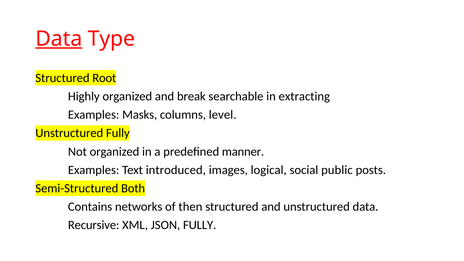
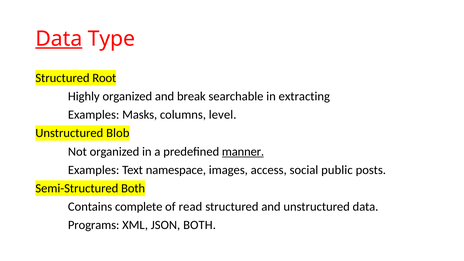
Unstructured Fully: Fully -> Blob
manner underline: none -> present
introduced: introduced -> namespace
logical: logical -> access
networks: networks -> complete
then: then -> read
Recursive: Recursive -> Programs
JSON FULLY: FULLY -> BOTH
